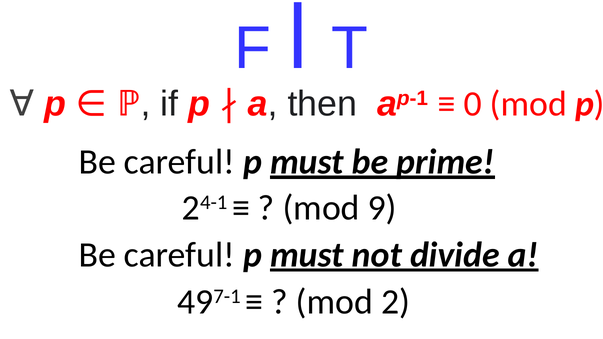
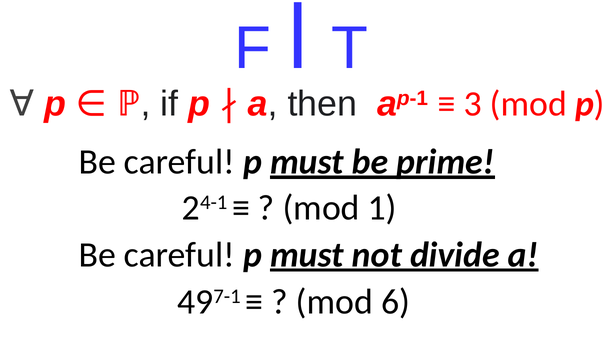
0: 0 -> 3
9: 9 -> 1
2: 2 -> 6
